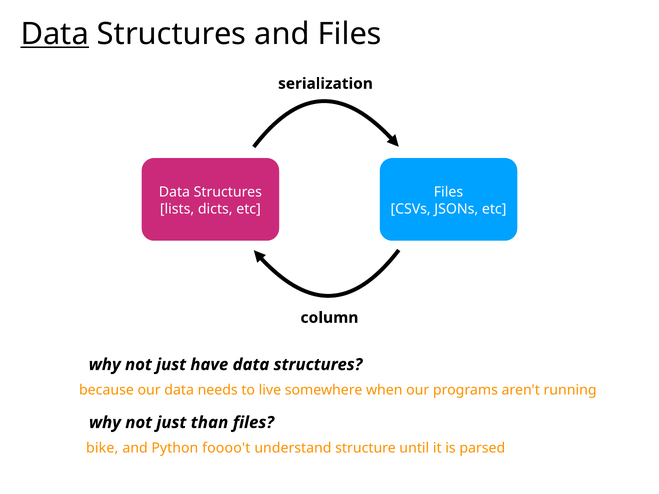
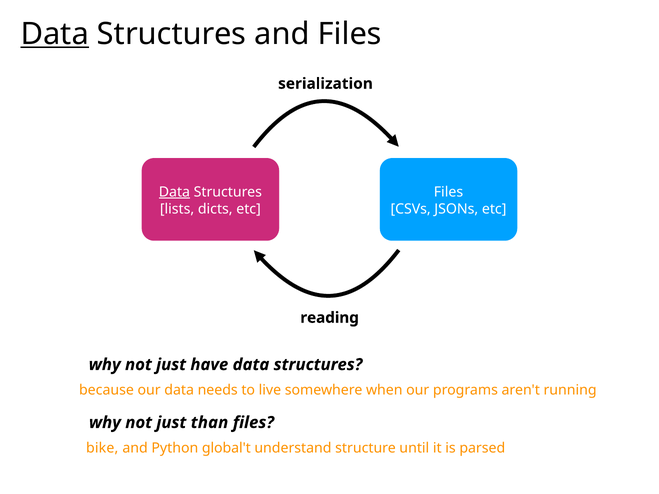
Data at (174, 192) underline: none -> present
column: column -> reading
foooo't: foooo't -> global't
